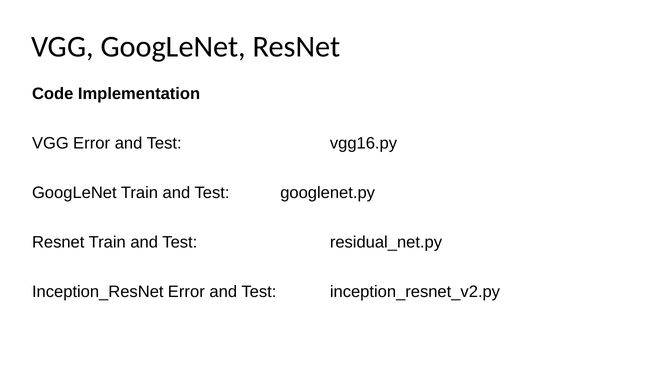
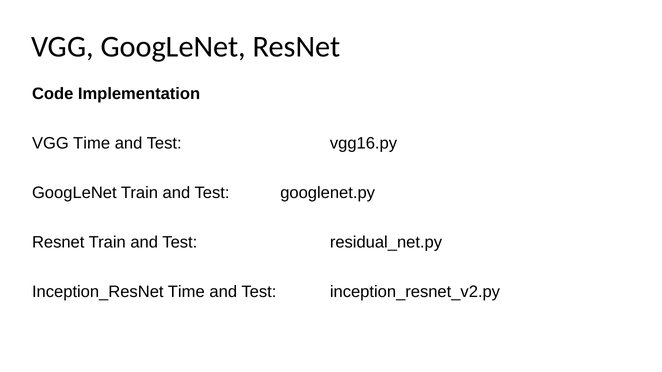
VGG Error: Error -> Time
Inception_ResNet Error: Error -> Time
